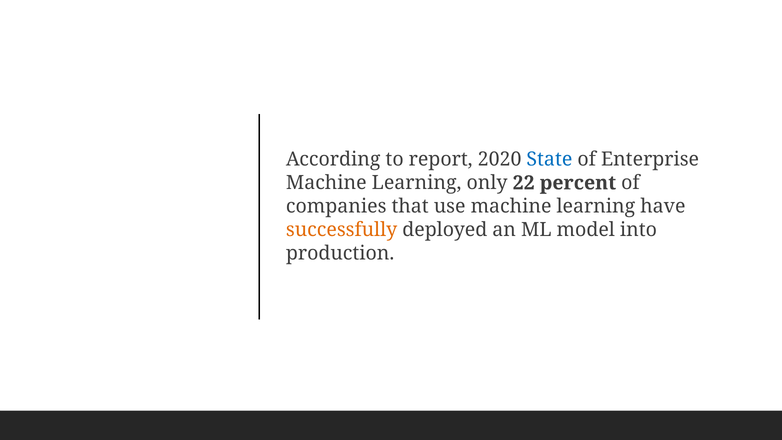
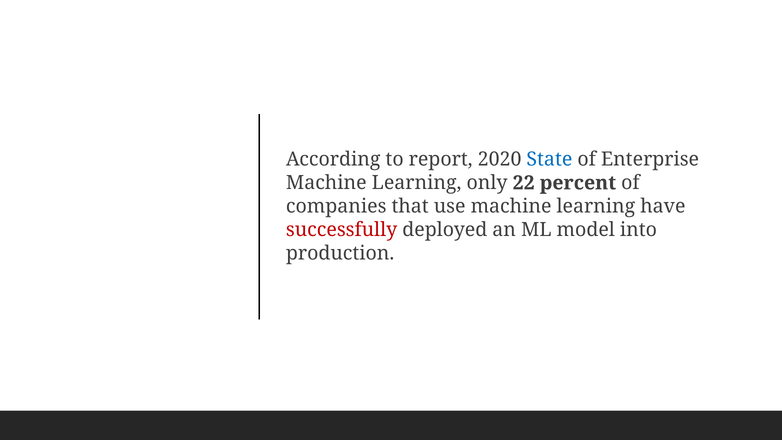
successfully colour: orange -> red
